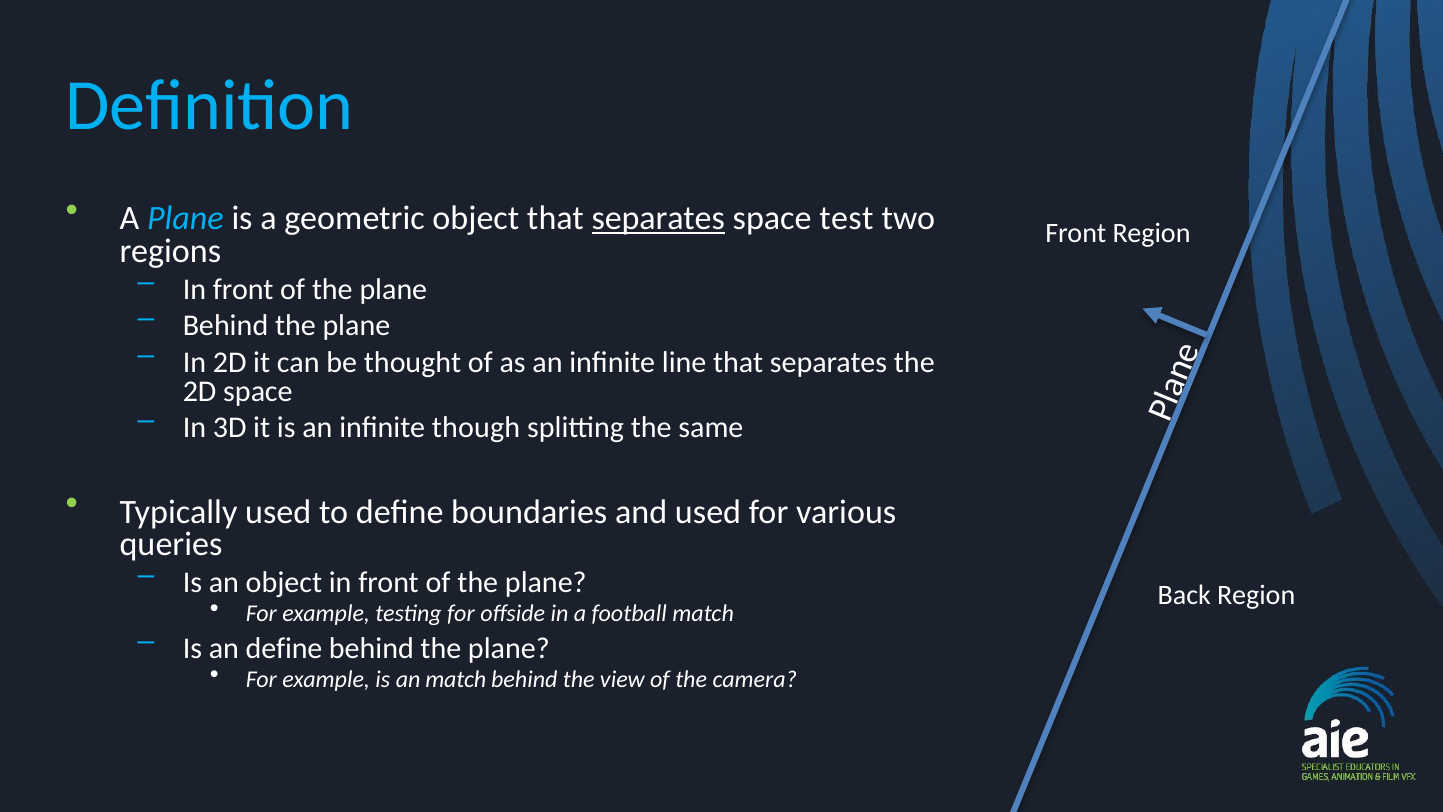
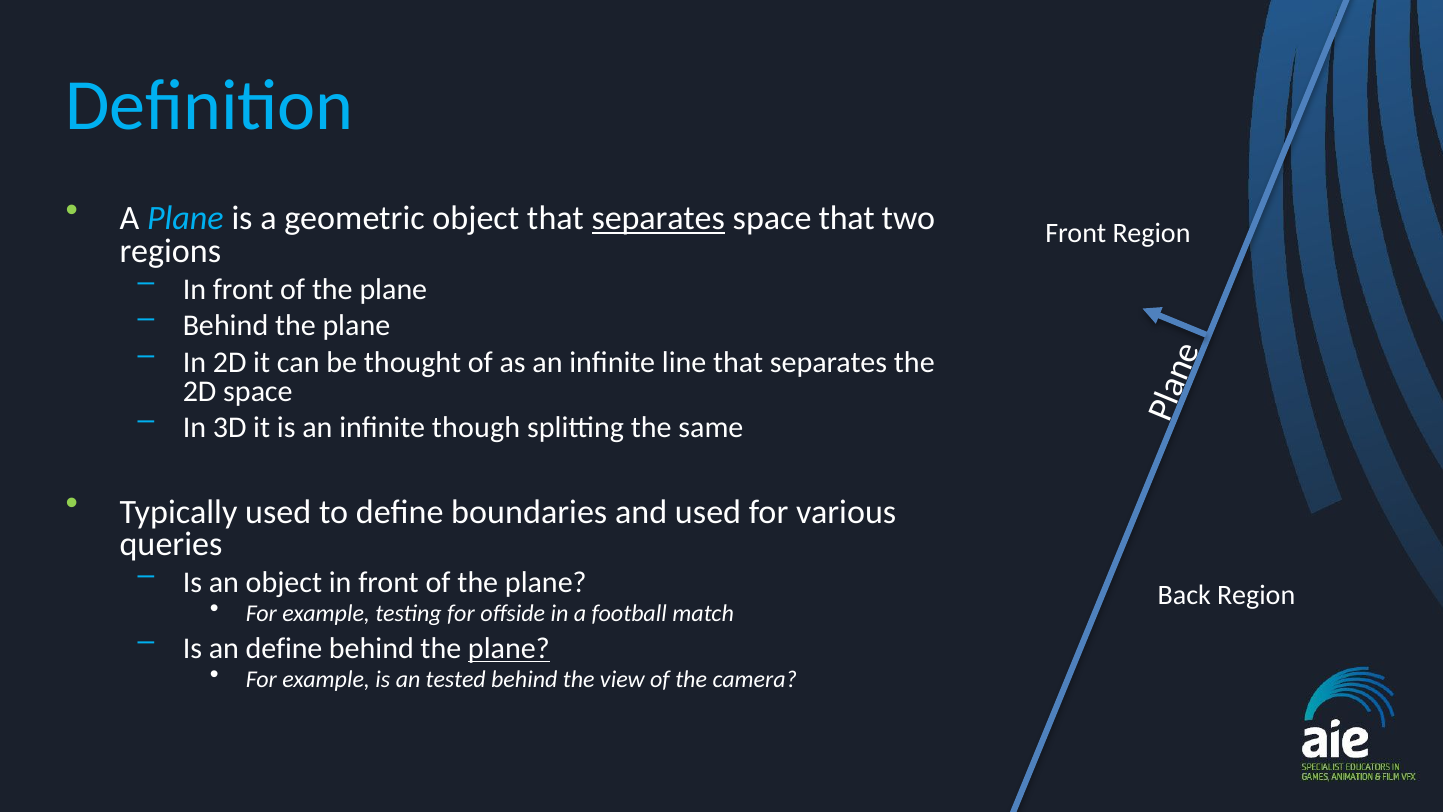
space test: test -> that
plane at (509, 648) underline: none -> present
an match: match -> tested
